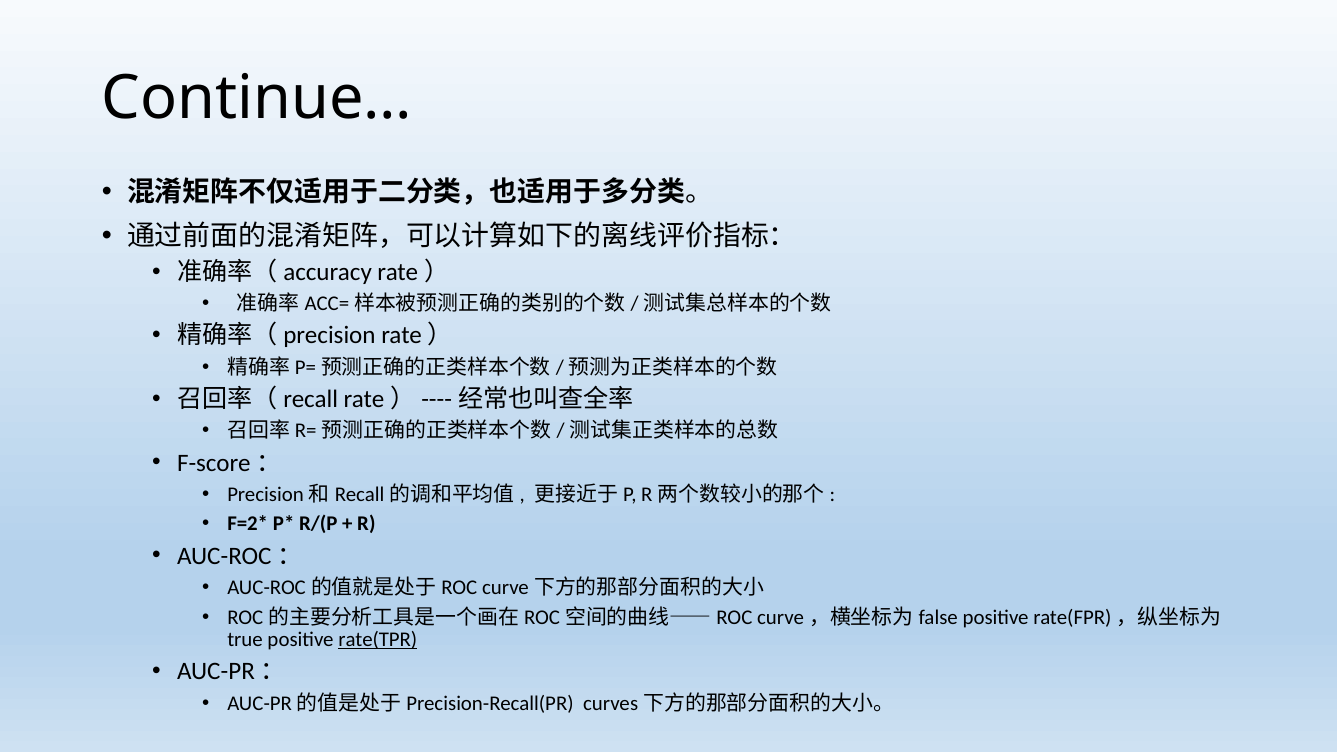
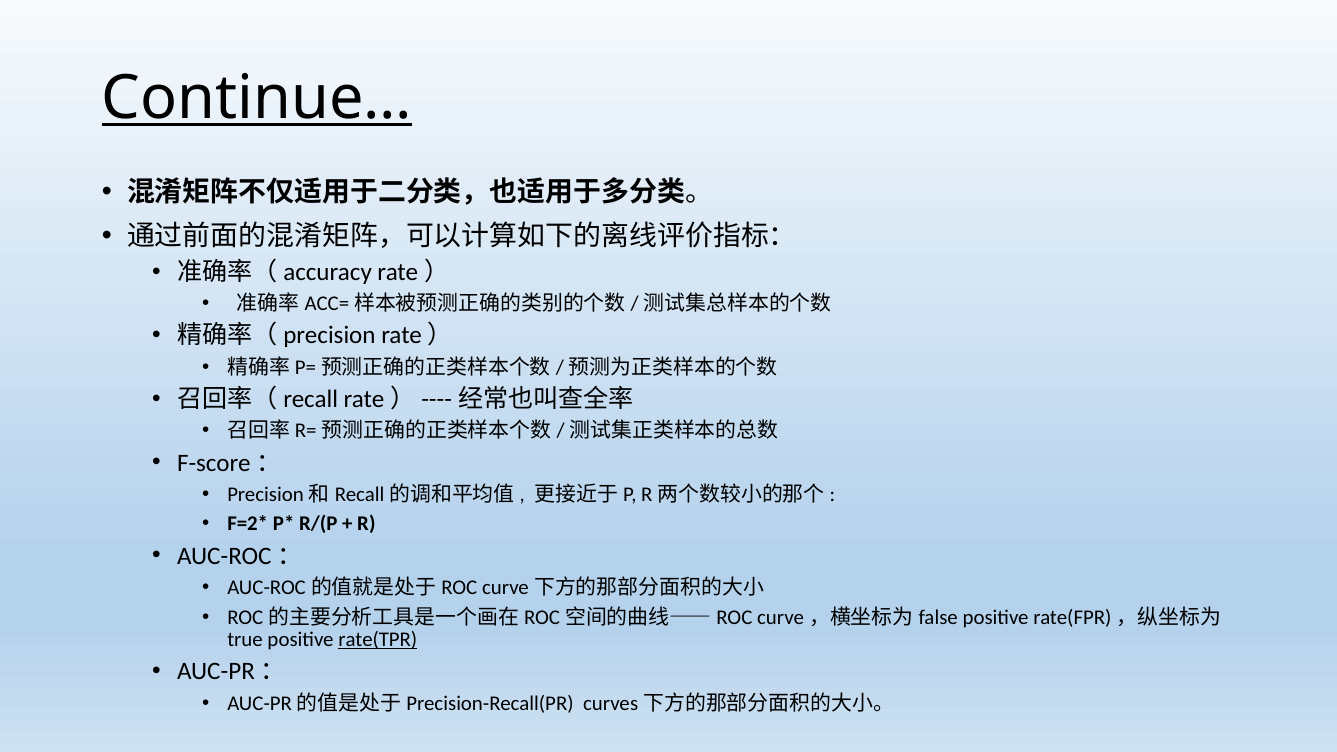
Continue… underline: none -> present
